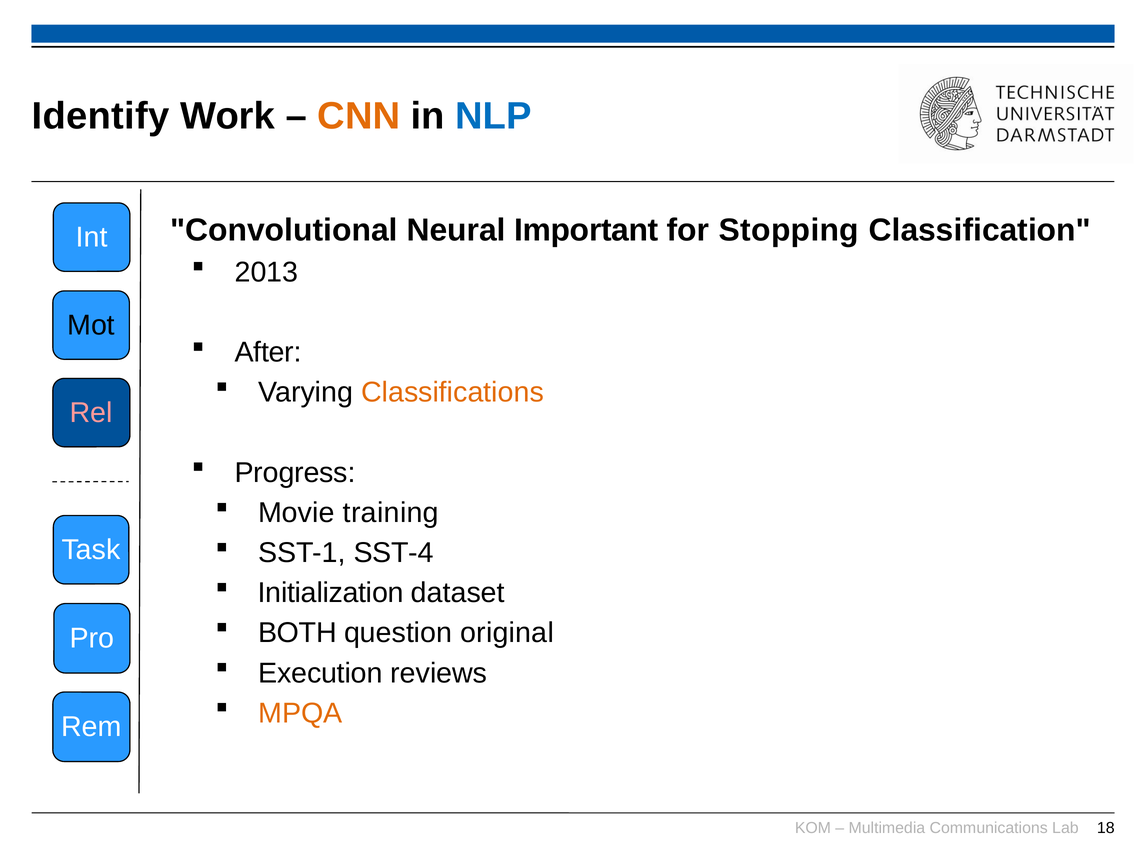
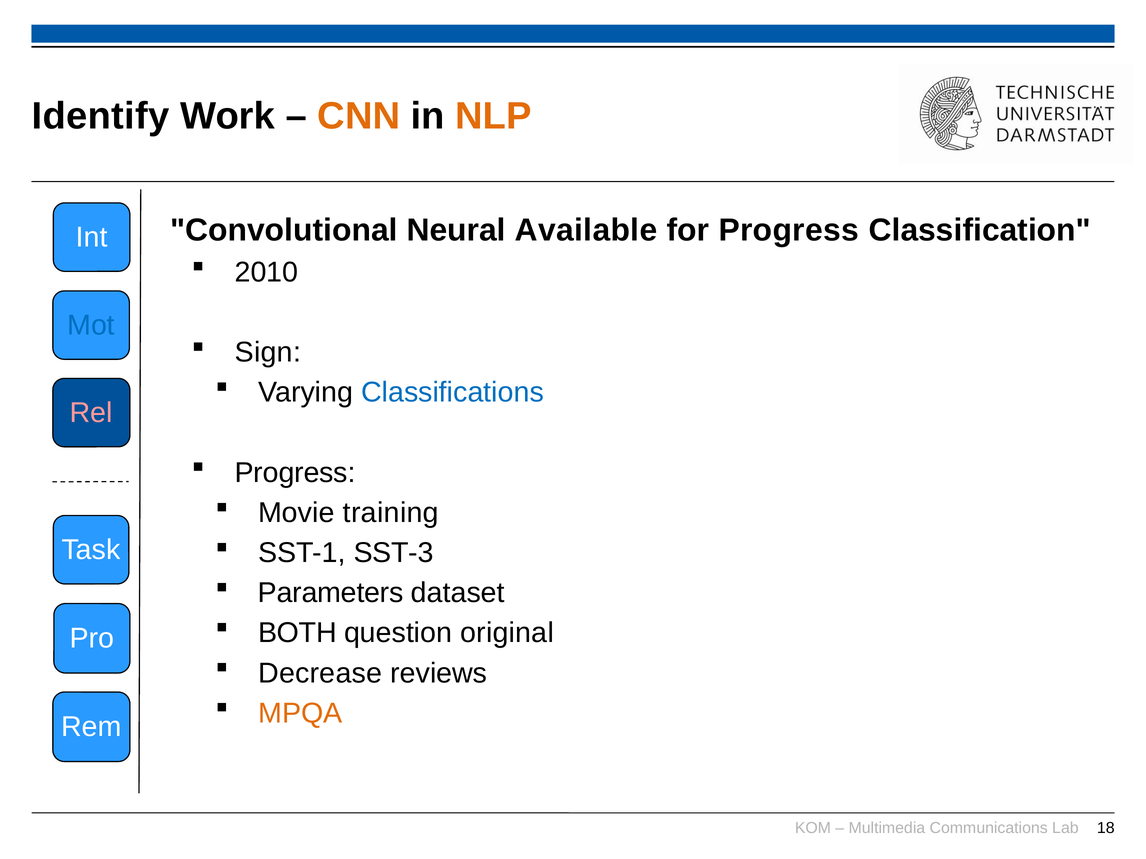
NLP colour: blue -> orange
Important: Important -> Available
for Stopping: Stopping -> Progress
2013: 2013 -> 2010
Mot colour: black -> blue
After: After -> Sign
Classifications colour: orange -> blue
SST-4: SST-4 -> SST-3
Initialization: Initialization -> Parameters
Execution: Execution -> Decrease
